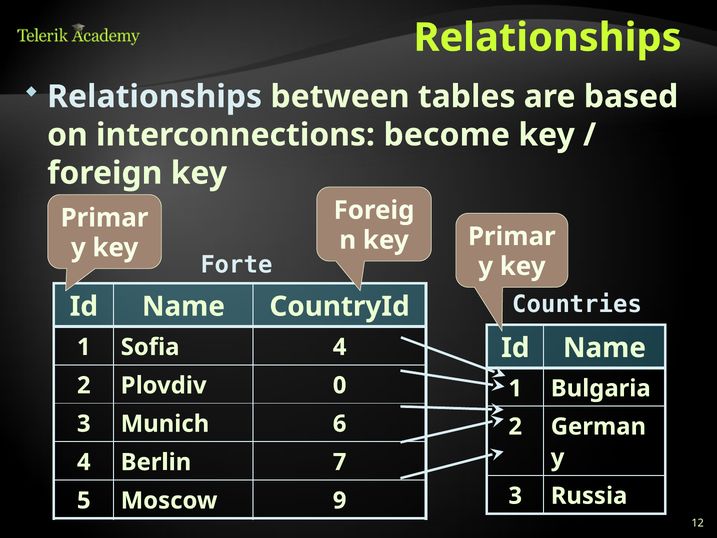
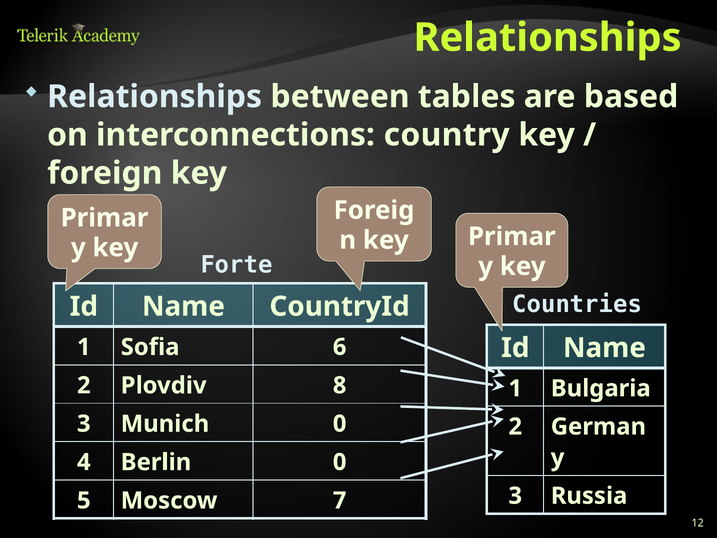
become: become -> country
Sofia 4: 4 -> 6
0: 0 -> 8
Munich 6: 6 -> 0
Berlin 7: 7 -> 0
9: 9 -> 7
